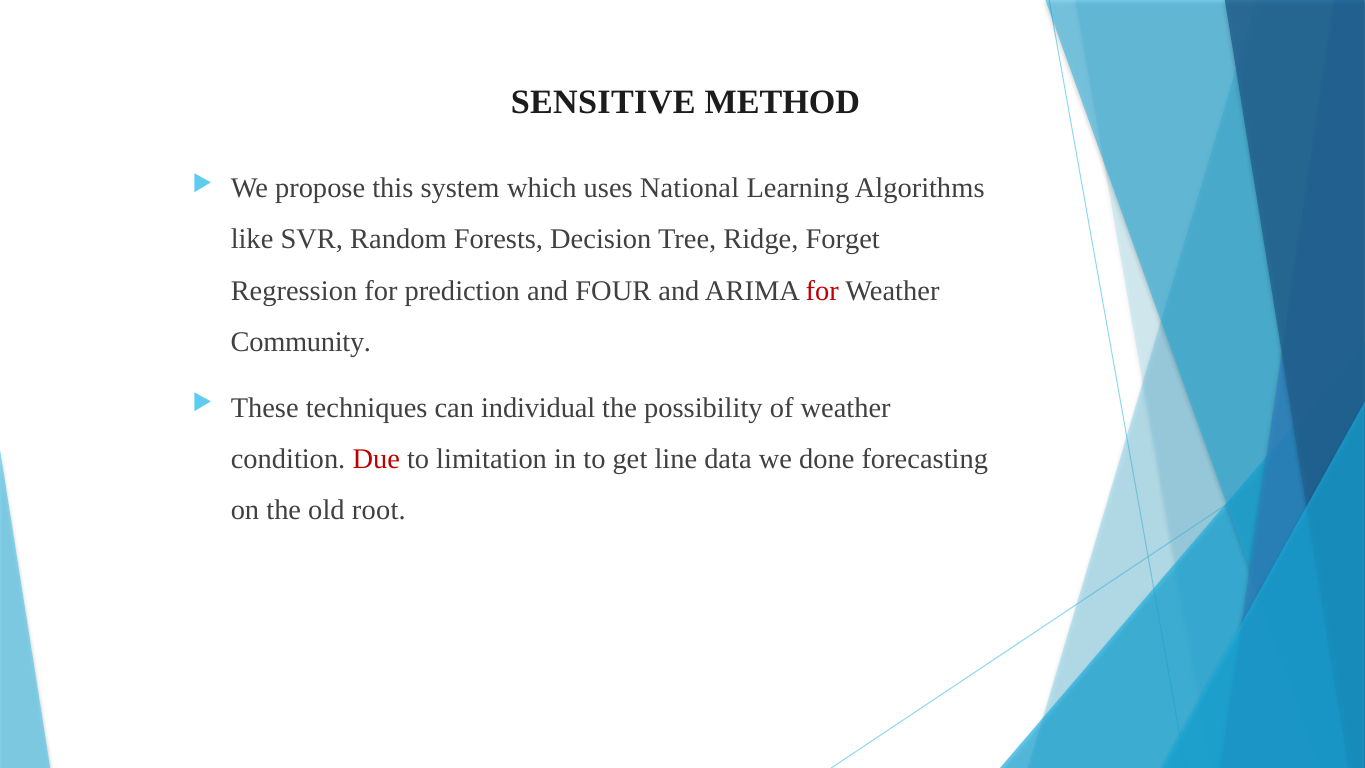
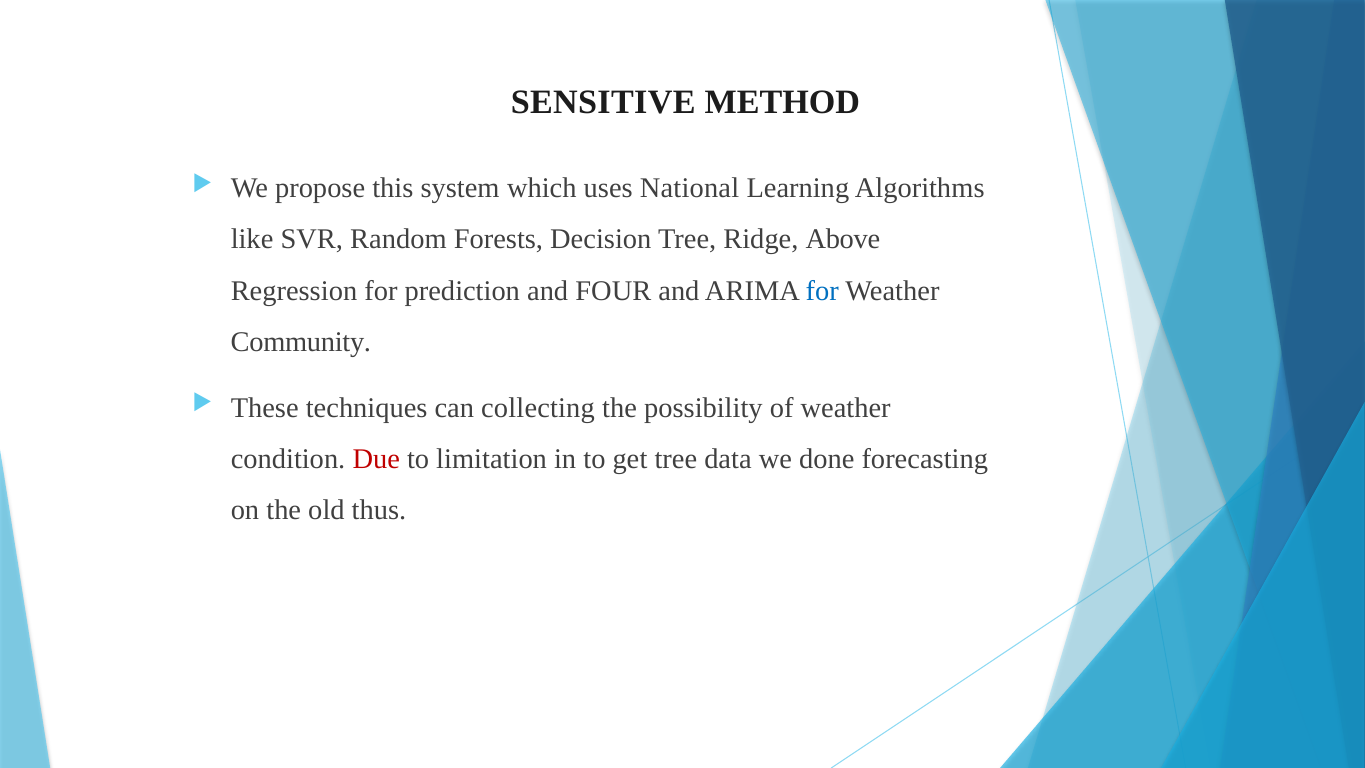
Forget: Forget -> Above
for at (822, 291) colour: red -> blue
individual: individual -> collecting
get line: line -> tree
root: root -> thus
